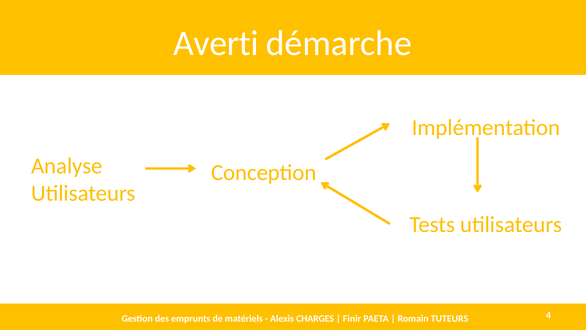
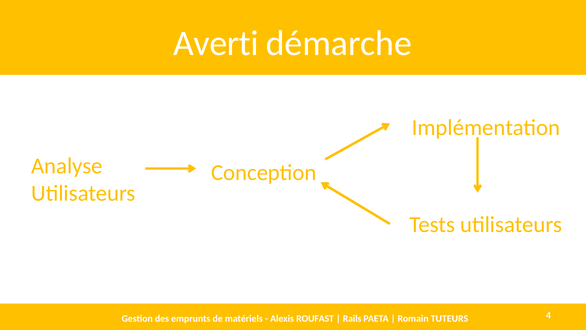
CHARGES: CHARGES -> ROUFAST
Finir: Finir -> Rails
